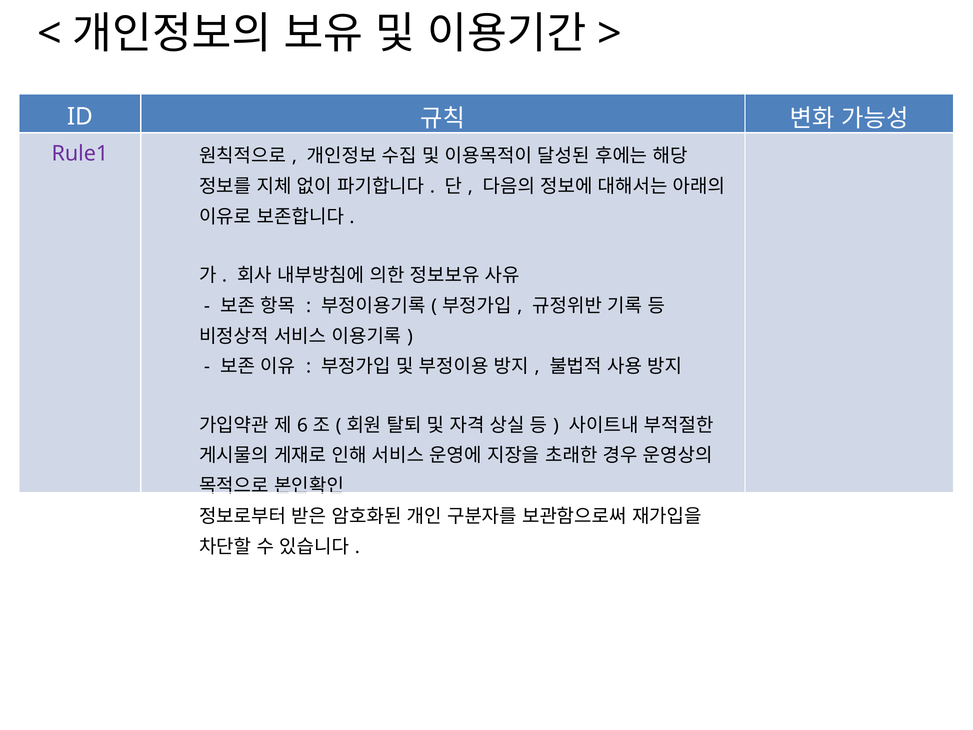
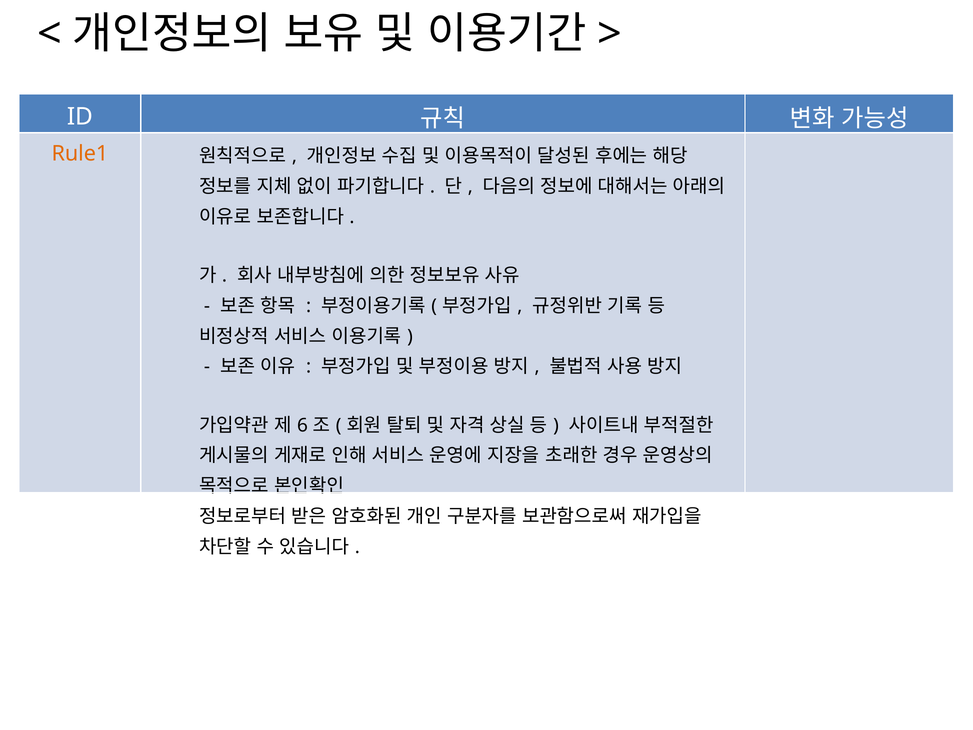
Rule1 colour: purple -> orange
